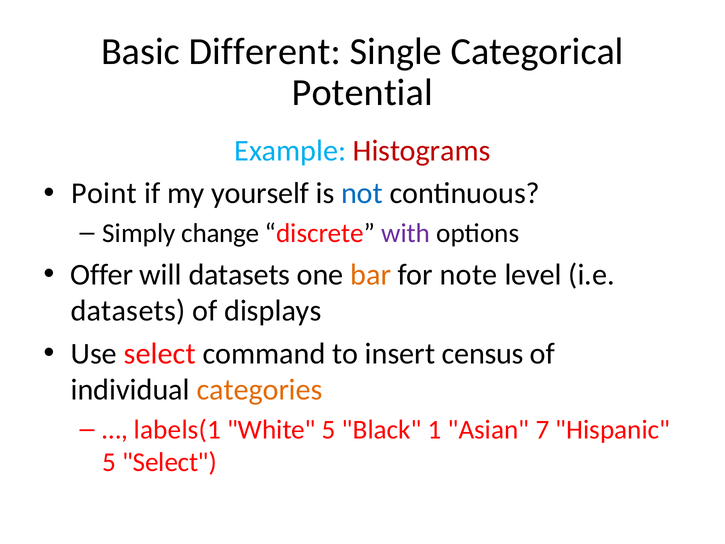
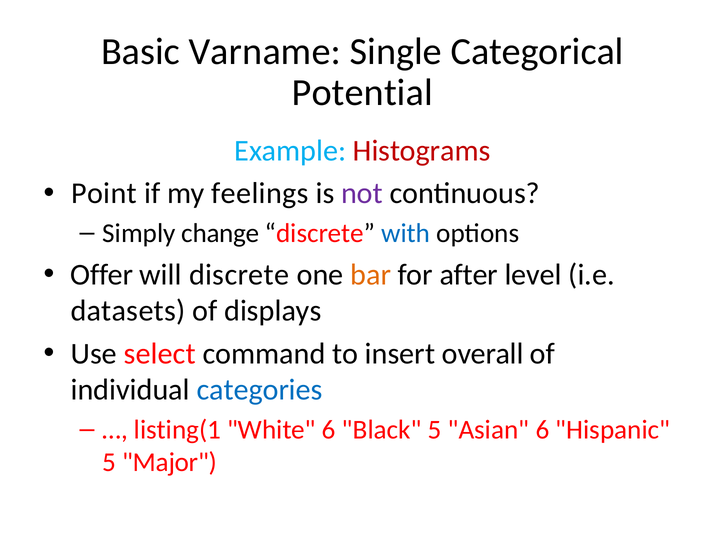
Different: Different -> Varname
yourself: yourself -> feelings
not colour: blue -> purple
with colour: purple -> blue
will datasets: datasets -> discrete
note: note -> after
census: census -> overall
categories colour: orange -> blue
labels(1: labels(1 -> listing(1
White 5: 5 -> 6
Black 1: 1 -> 5
Asian 7: 7 -> 6
5 Select: Select -> Major
